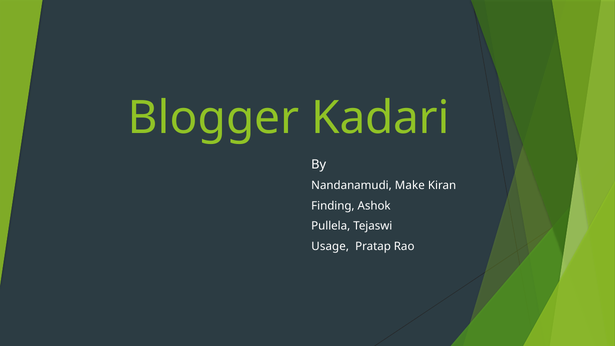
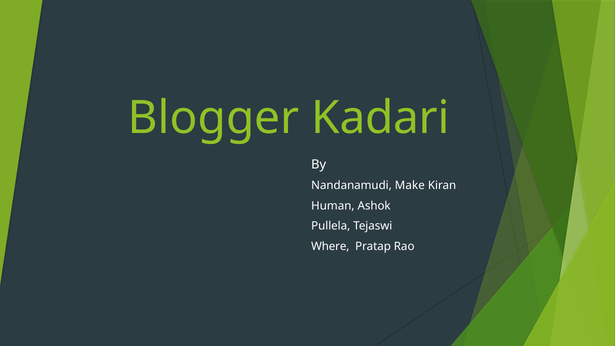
Finding: Finding -> Human
Usage: Usage -> Where
